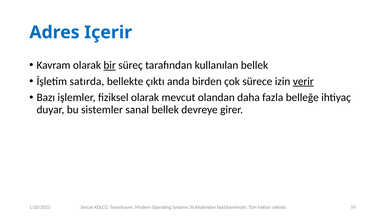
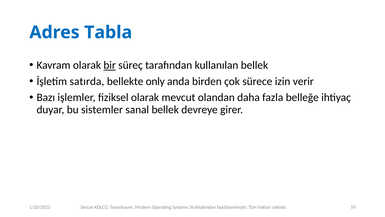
Içerir: Içerir -> Tabla
çıktı: çıktı -> only
verir underline: present -> none
